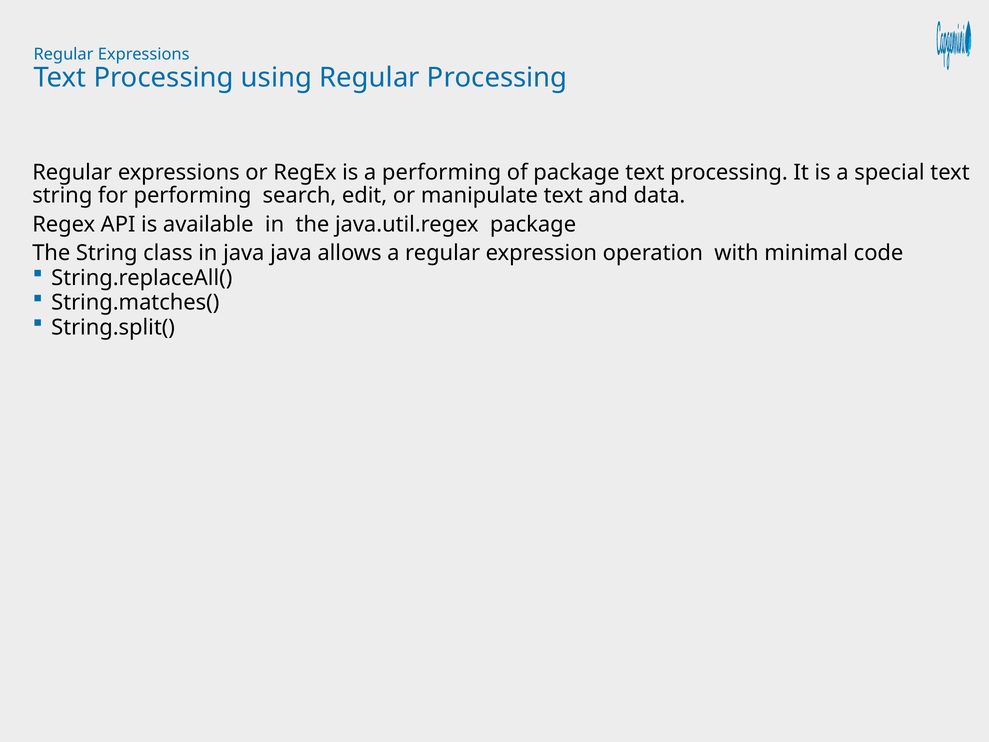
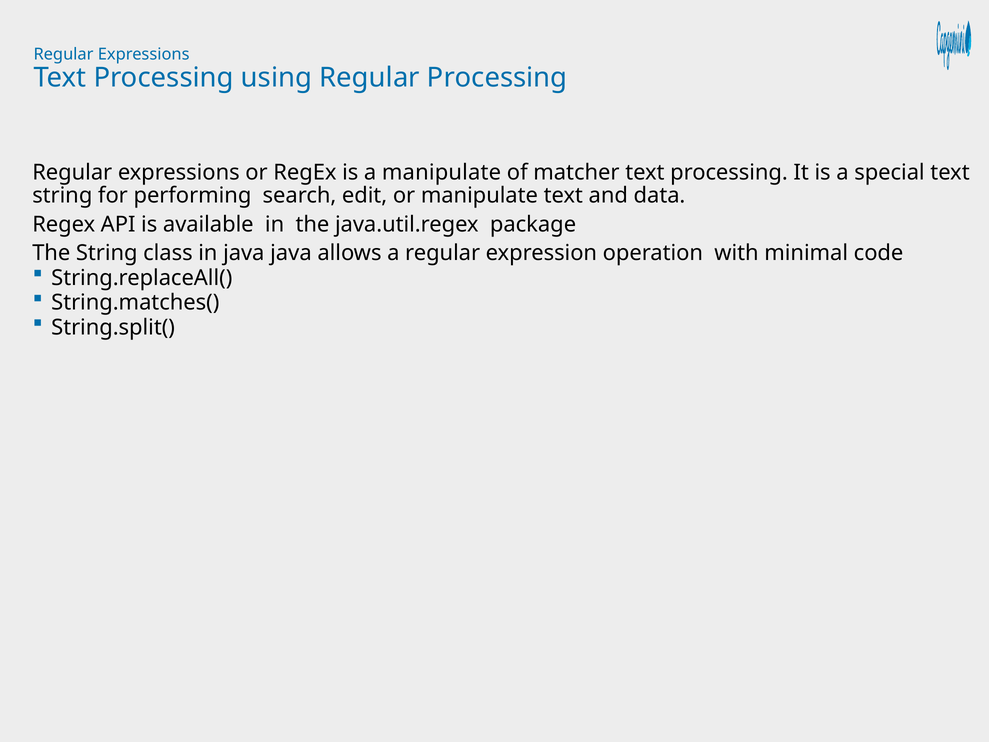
a performing: performing -> manipulate
of package: package -> matcher
